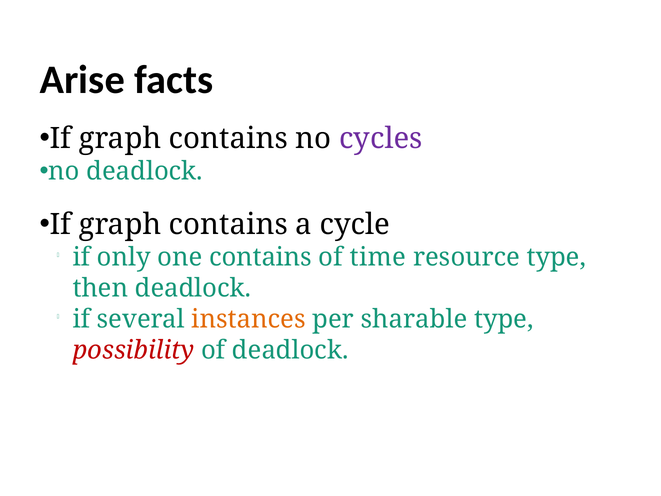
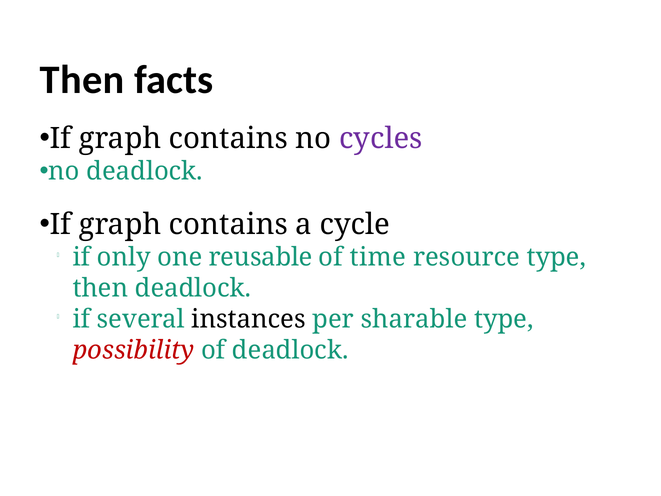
Arise at (82, 80): Arise -> Then
one contains: contains -> reusable
instances colour: orange -> black
